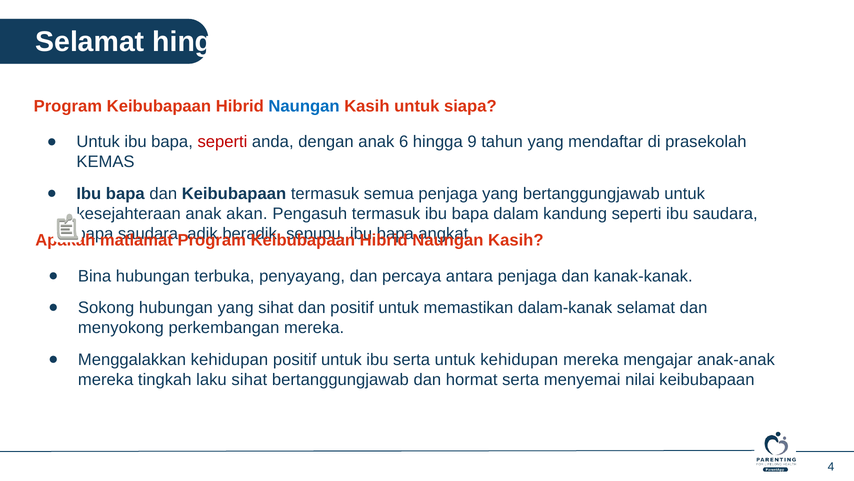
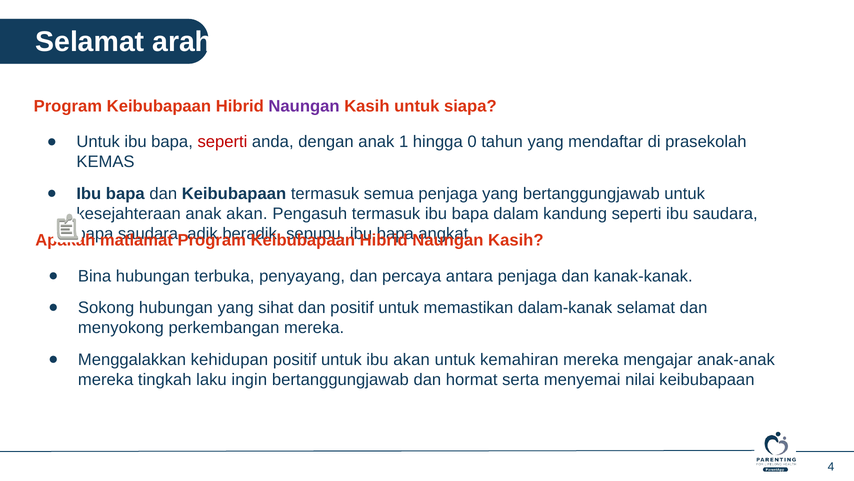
Selamat hingga: hingga -> arahan
Naungan at (304, 106) colour: blue -> purple
6: 6 -> 1
9: 9 -> 0
ibu serta: serta -> akan
untuk kehidupan: kehidupan -> kemahiran
laku sihat: sihat -> ingin
